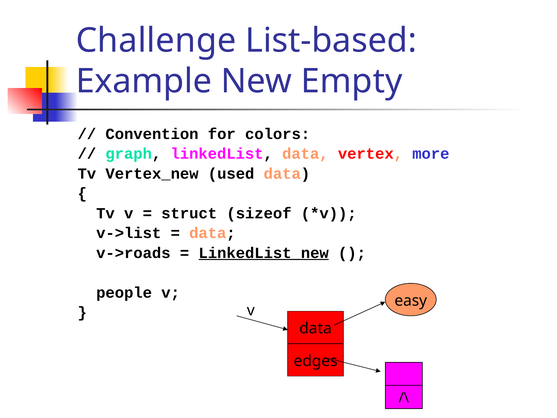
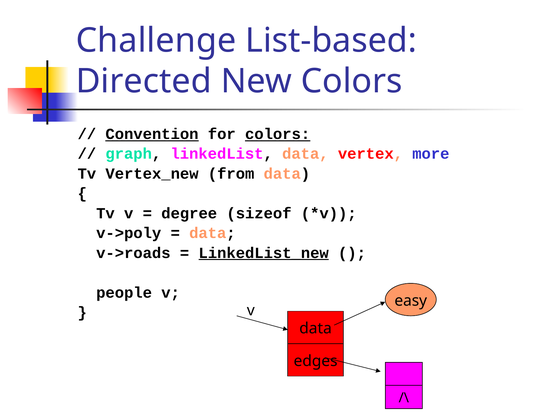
Example: Example -> Directed
New Empty: Empty -> Colors
Convention underline: none -> present
colors at (278, 134) underline: none -> present
used: used -> from
struct: struct -> degree
v->list: v->list -> v->poly
